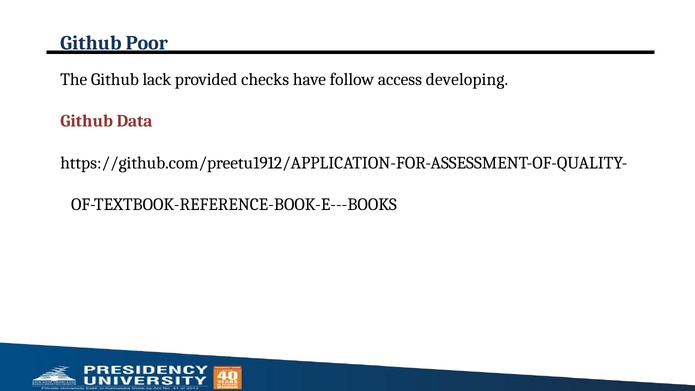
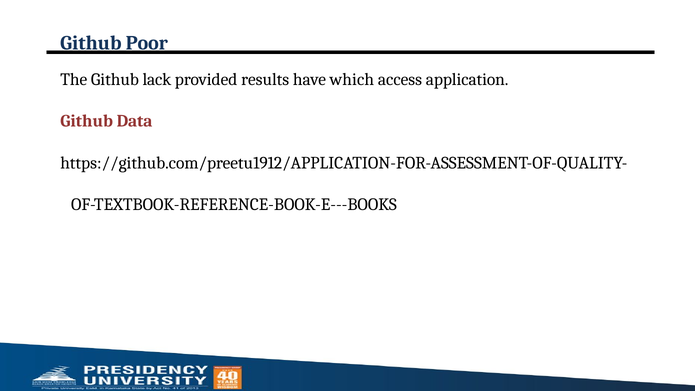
checks: checks -> results
follow: follow -> which
developing: developing -> application
